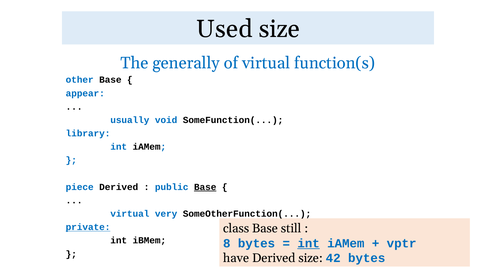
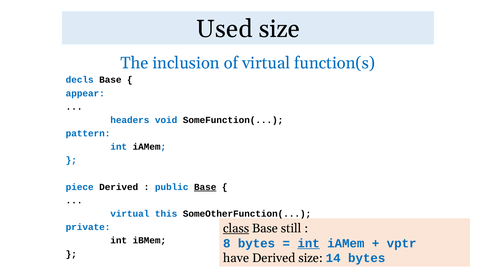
generally: generally -> inclusion
other: other -> decls
usually: usually -> headers
library: library -> pattern
very: very -> this
private underline: present -> none
class underline: none -> present
42: 42 -> 14
